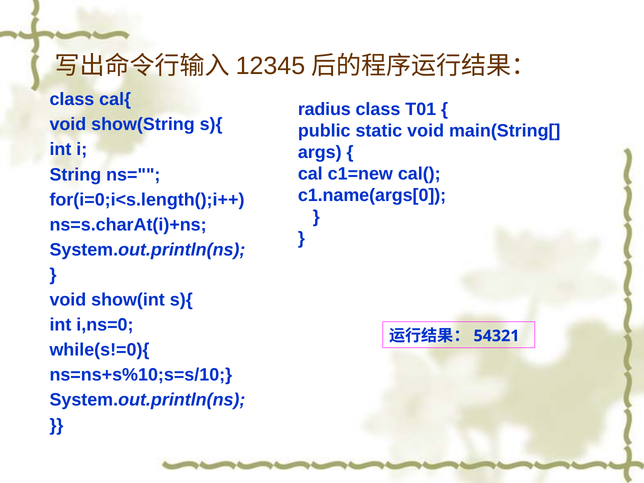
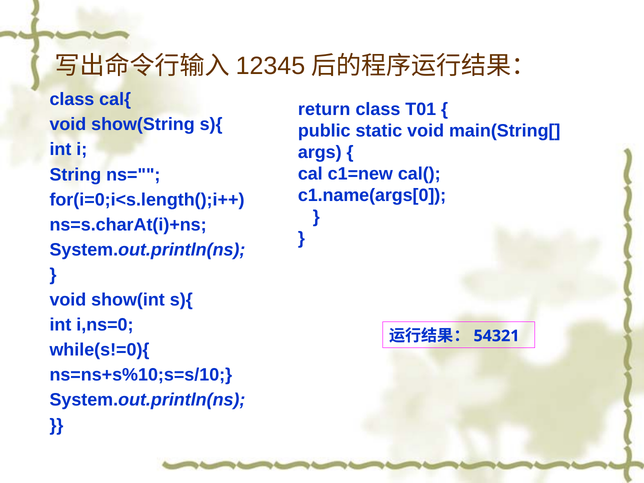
radius: radius -> return
